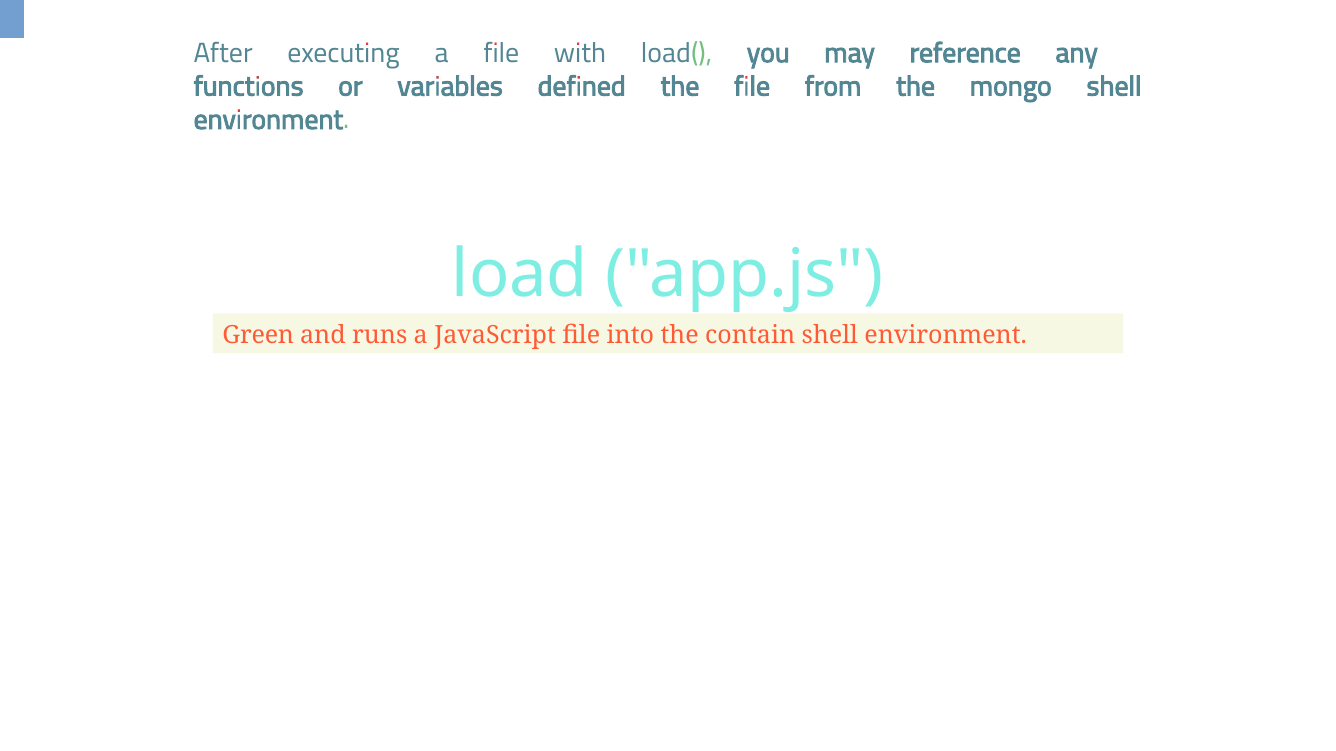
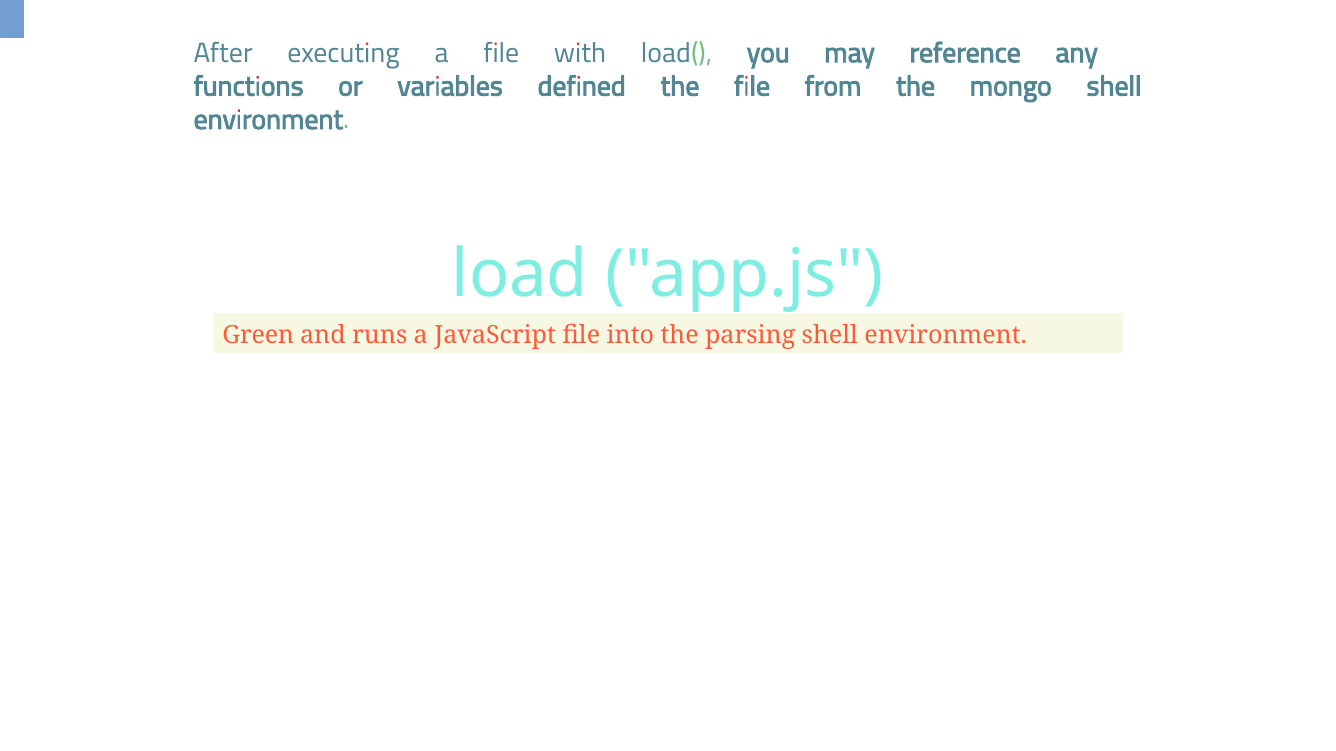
contain: contain -> parsing
